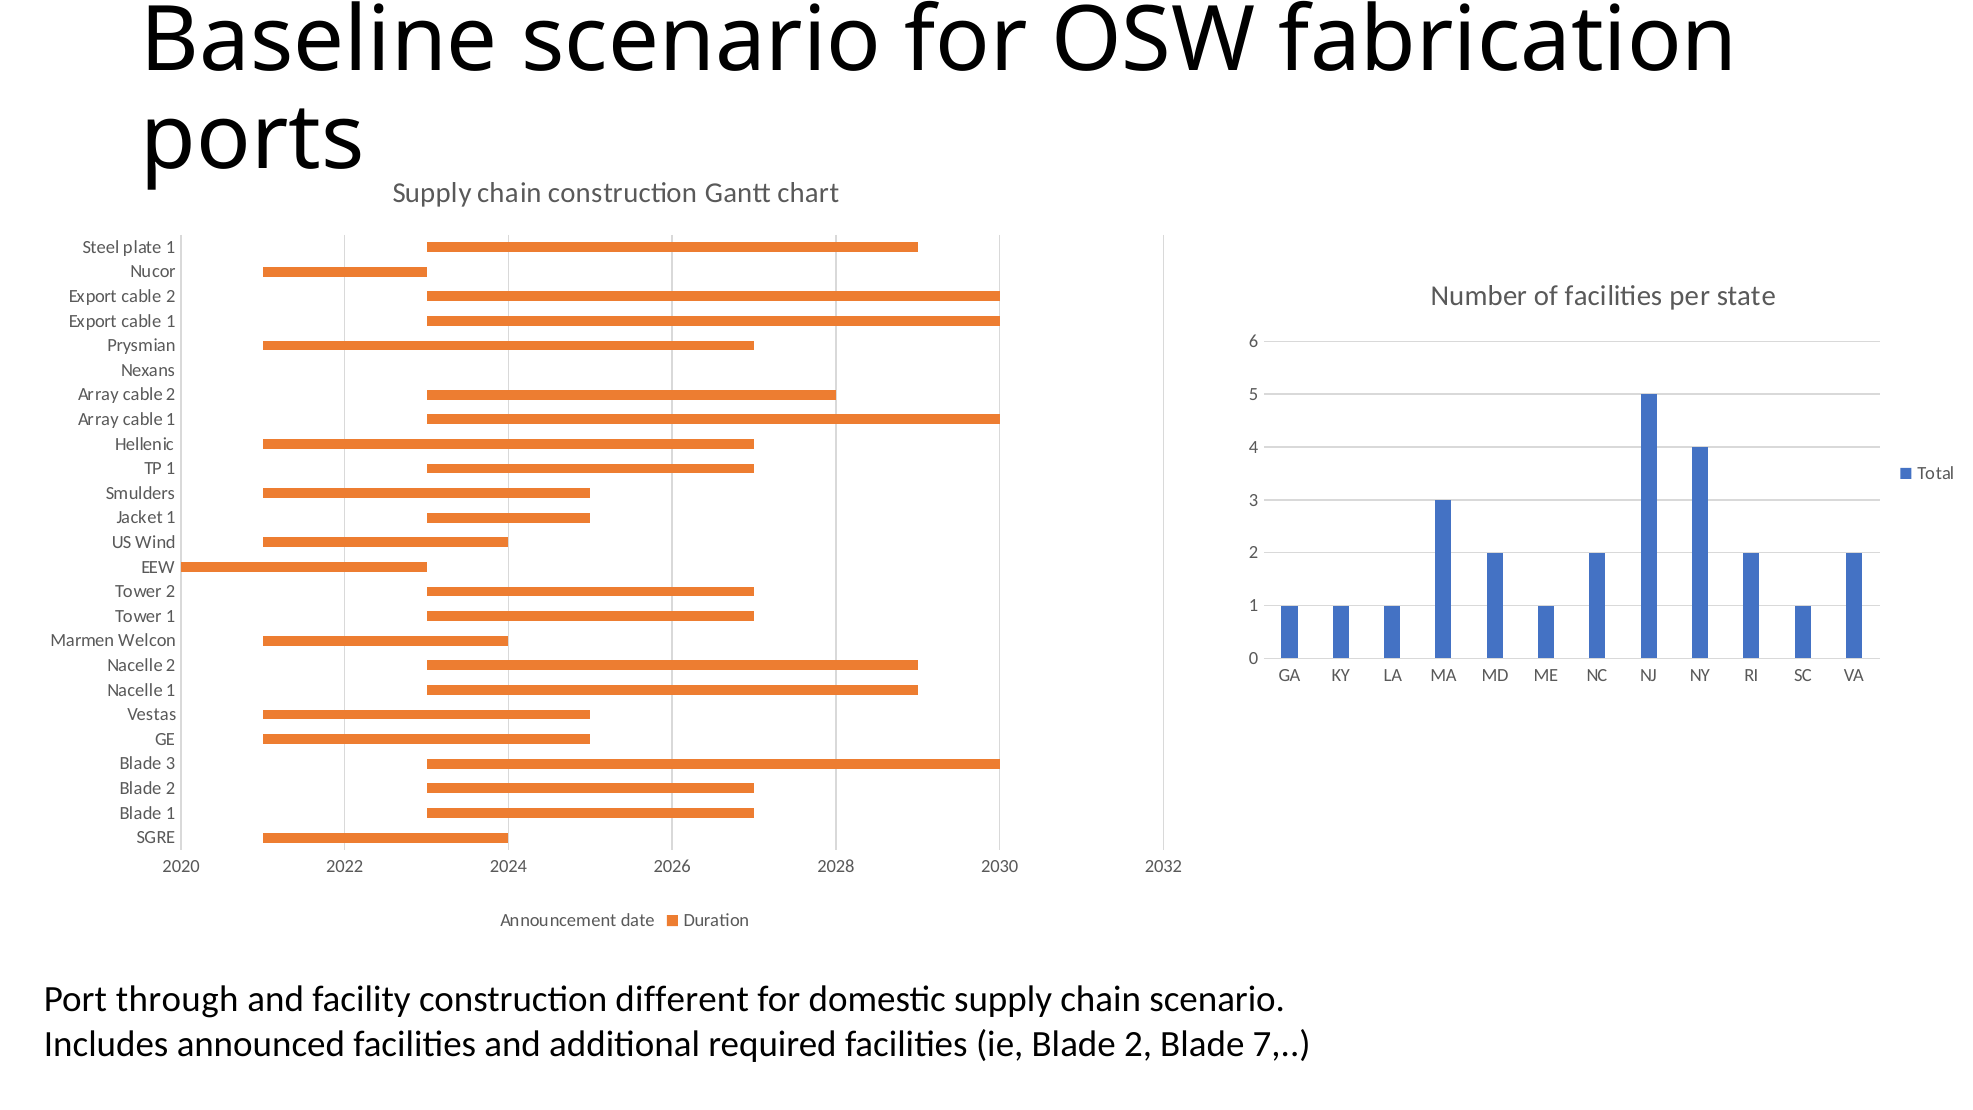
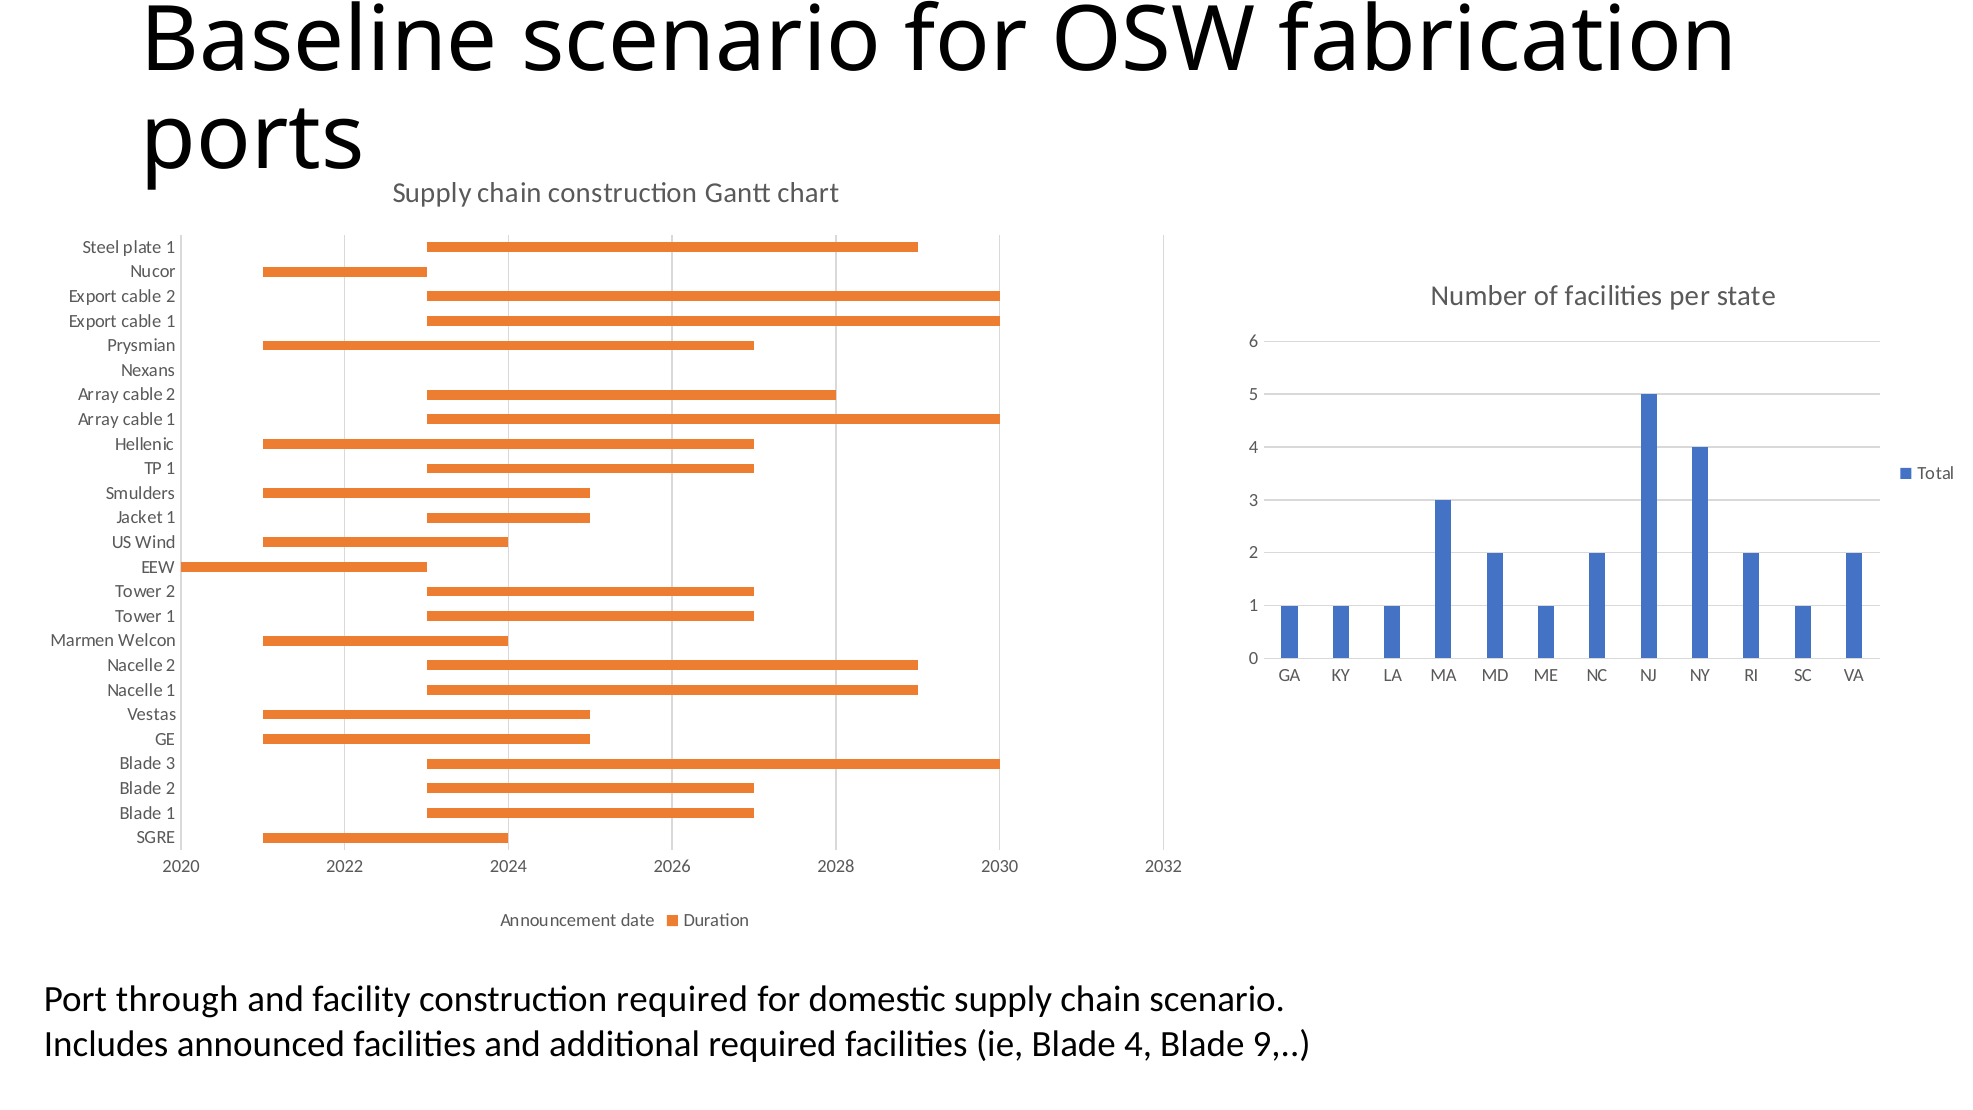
construction different: different -> required
ie Blade 2: 2 -> 4
7: 7 -> 9
